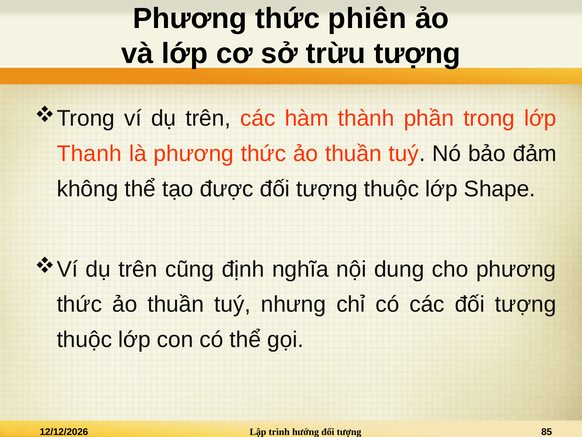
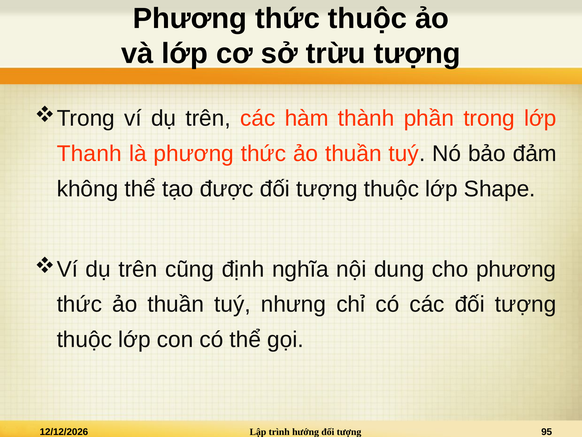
thức phiên: phiên -> thuộc
85: 85 -> 95
